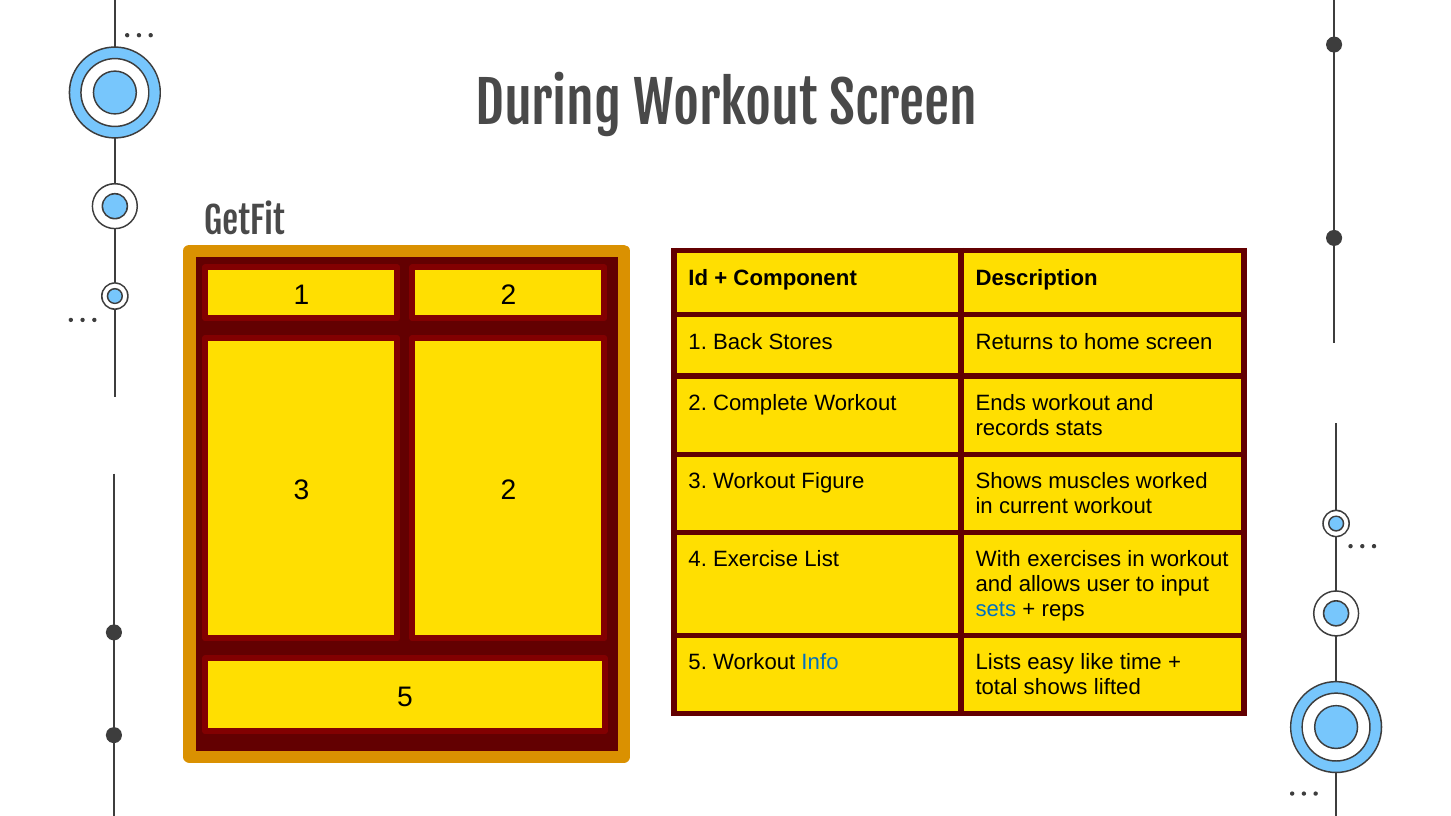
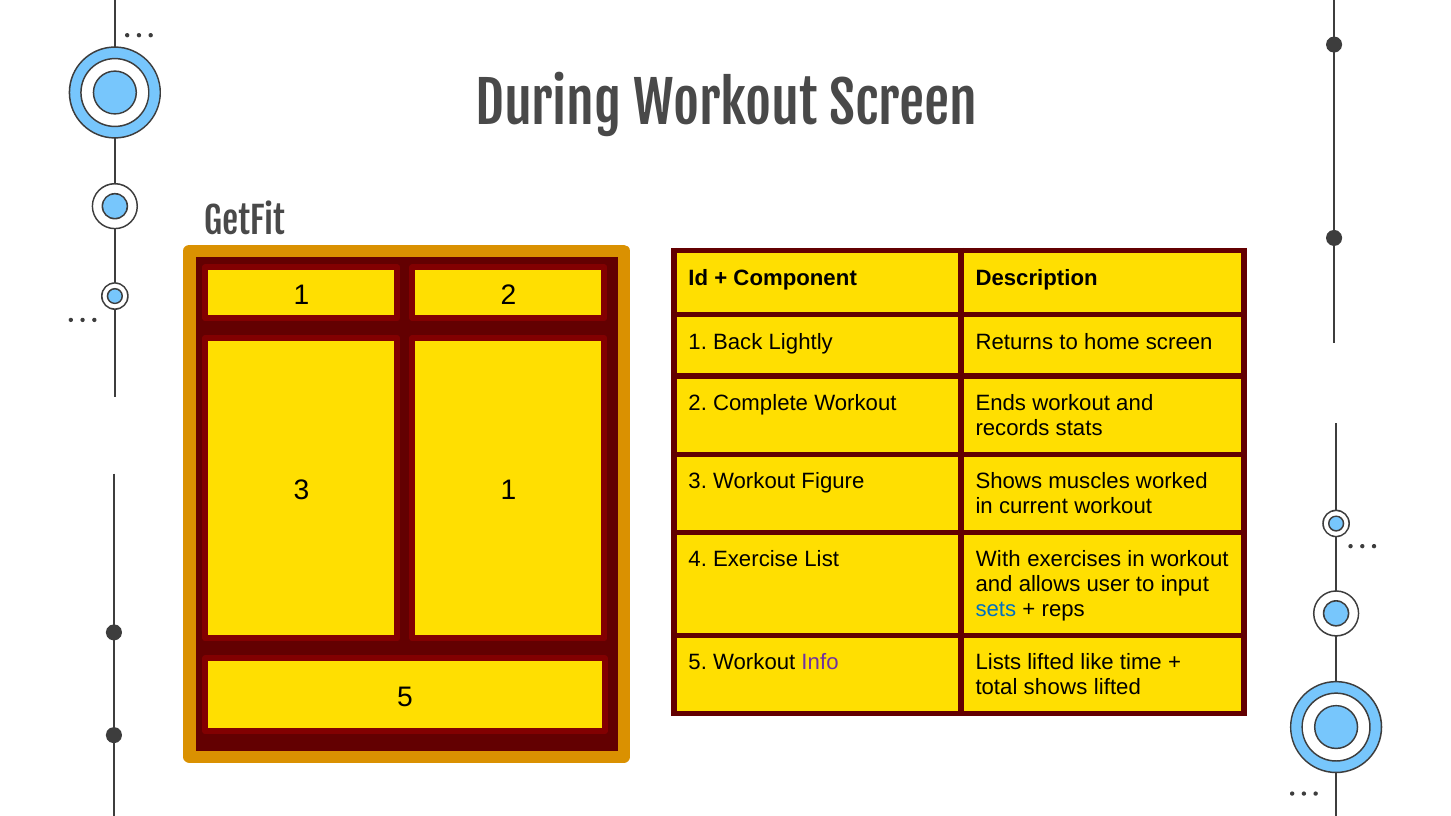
Stores: Stores -> Lightly
3 2: 2 -> 1
Info colour: blue -> purple
Lists easy: easy -> lifted
